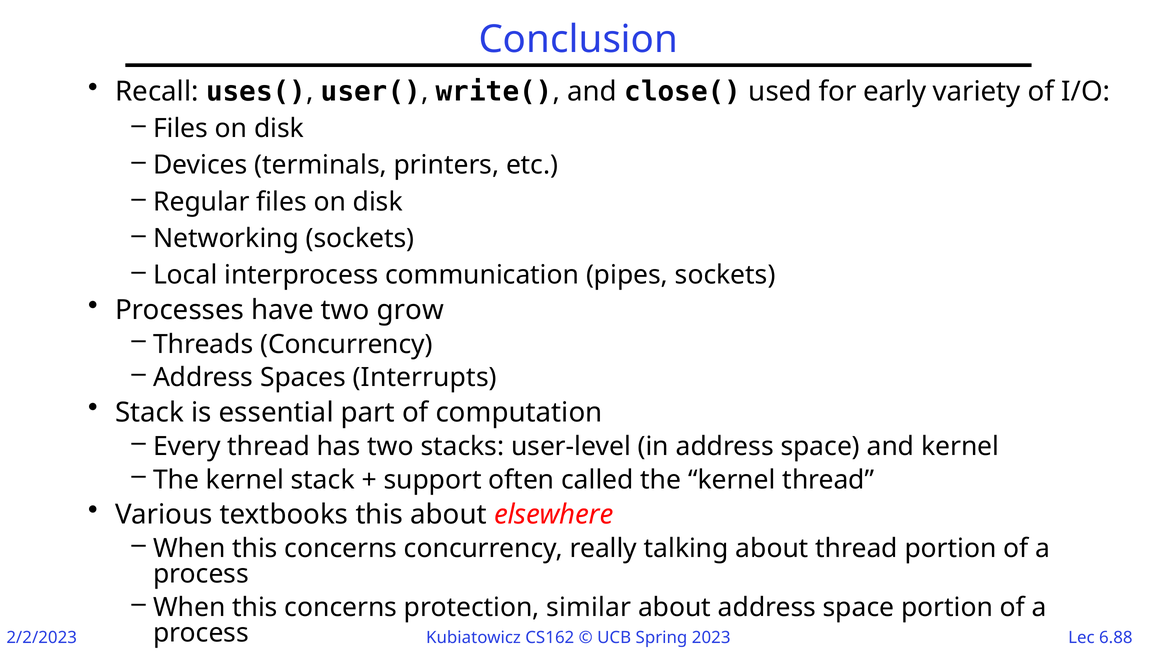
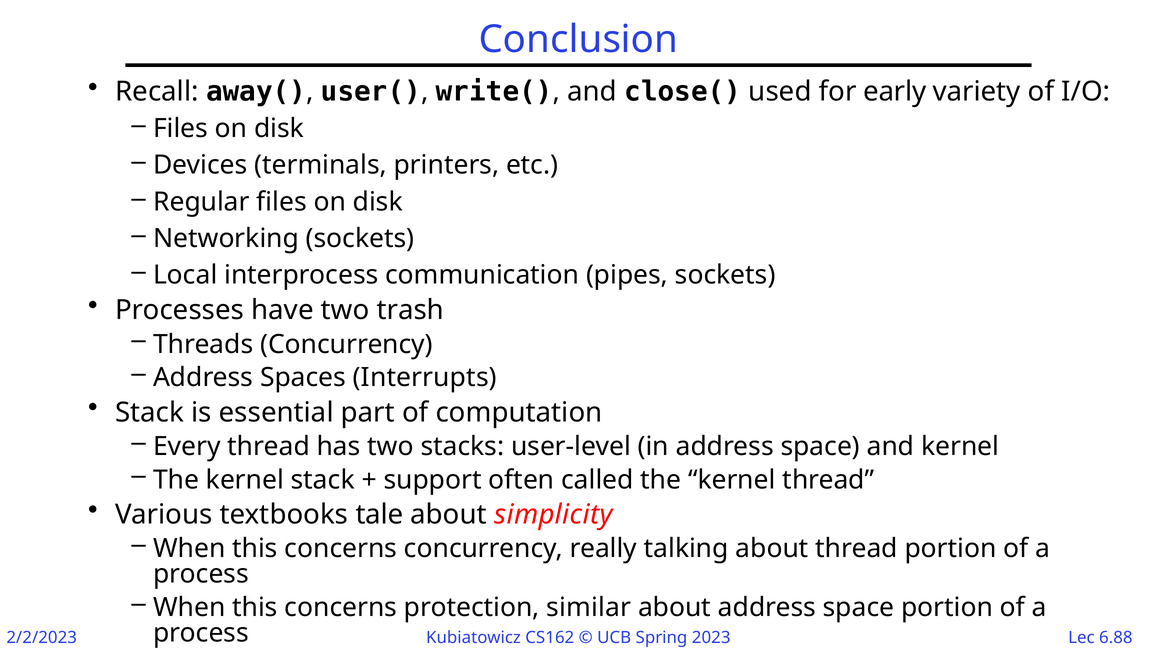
uses(: uses( -> away(
grow: grow -> trash
textbooks this: this -> tale
elsewhere: elsewhere -> simplicity
